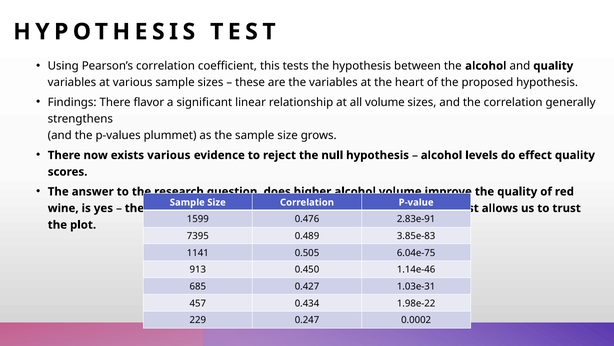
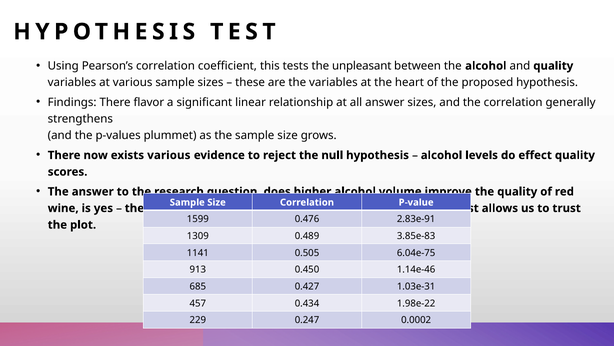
the hypothesis: hypothesis -> unpleasant
all volume: volume -> answer
7395: 7395 -> 1309
